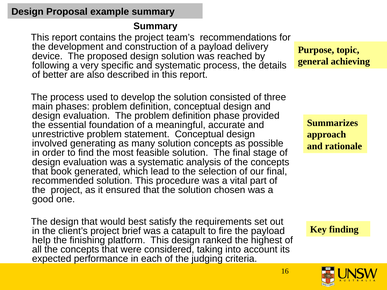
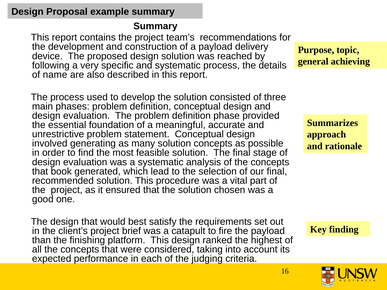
better: better -> name
help: help -> than
